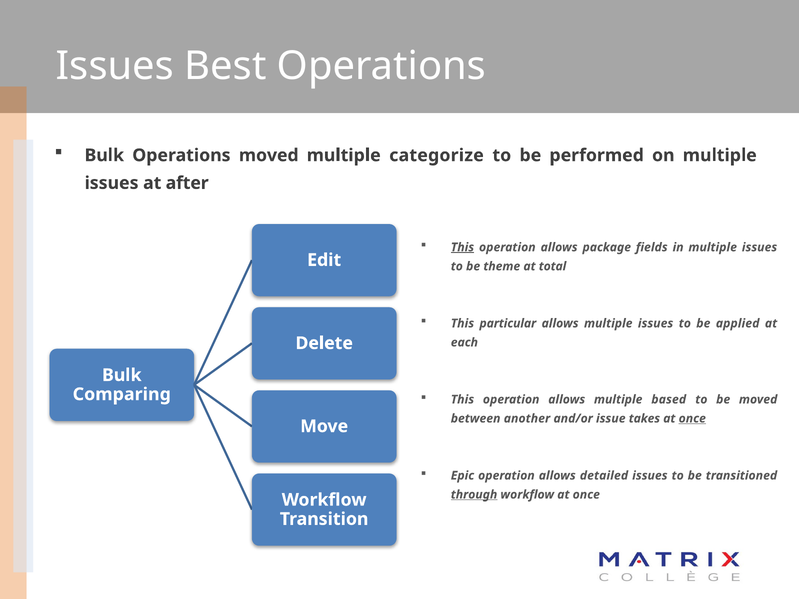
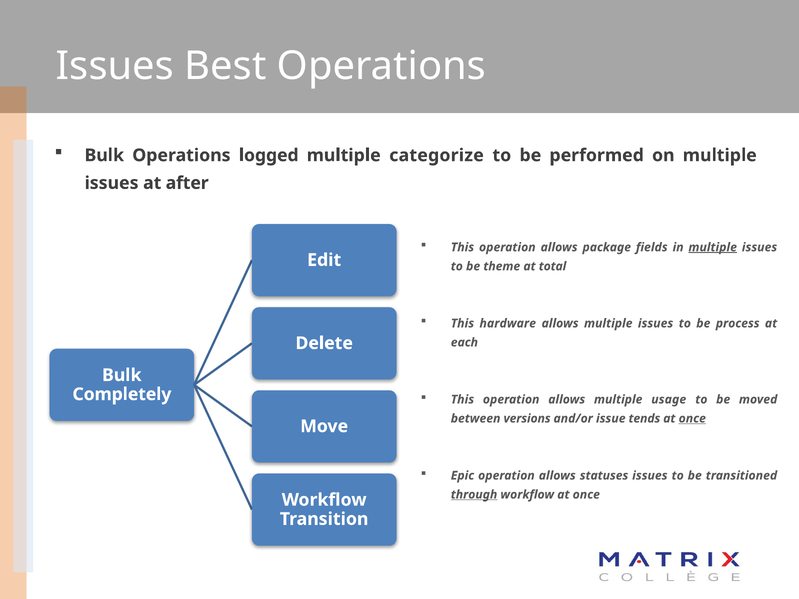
Operations moved: moved -> logged
This at (462, 247) underline: present -> none
multiple at (713, 247) underline: none -> present
particular: particular -> hardware
applied: applied -> process
Comparing: Comparing -> Completely
based: based -> usage
another: another -> versions
takes: takes -> tends
detailed: detailed -> statuses
